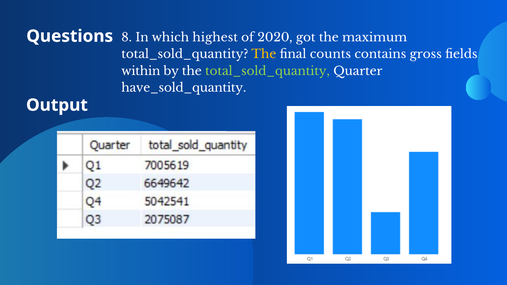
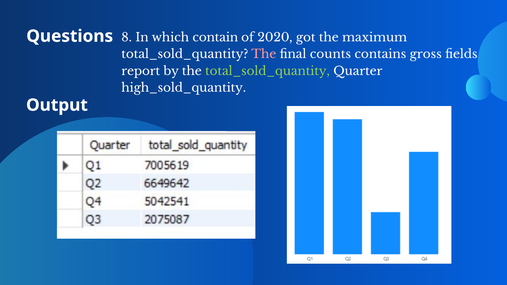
highest: highest -> contain
The at (264, 54) colour: yellow -> pink
within: within -> report
have_sold_quantity: have_sold_quantity -> high_sold_quantity
